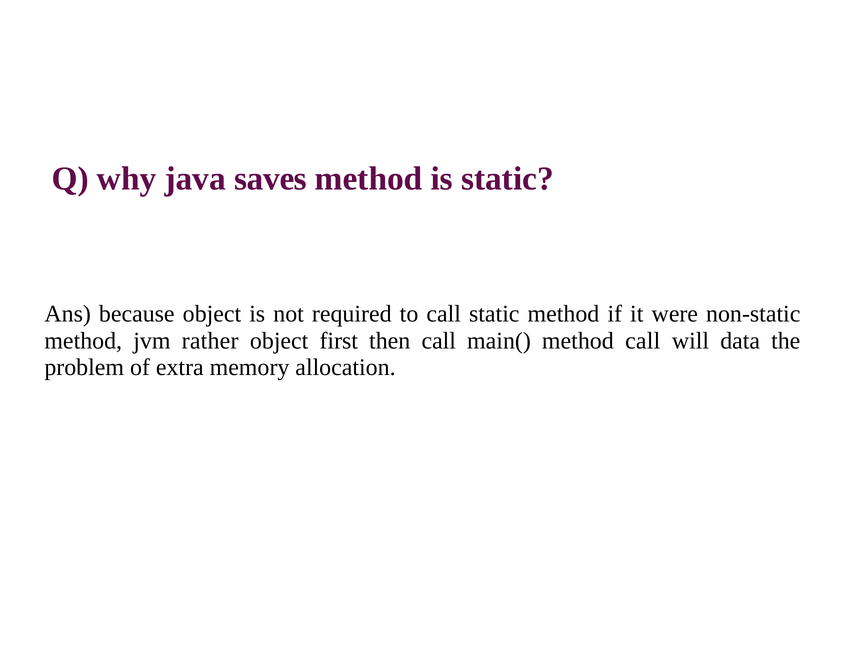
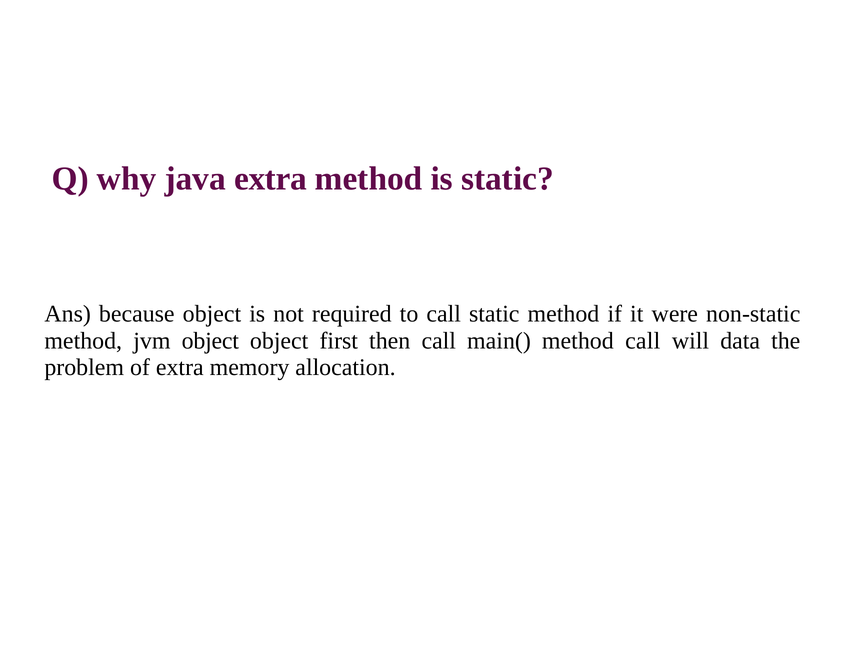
java saves: saves -> extra
jvm rather: rather -> object
